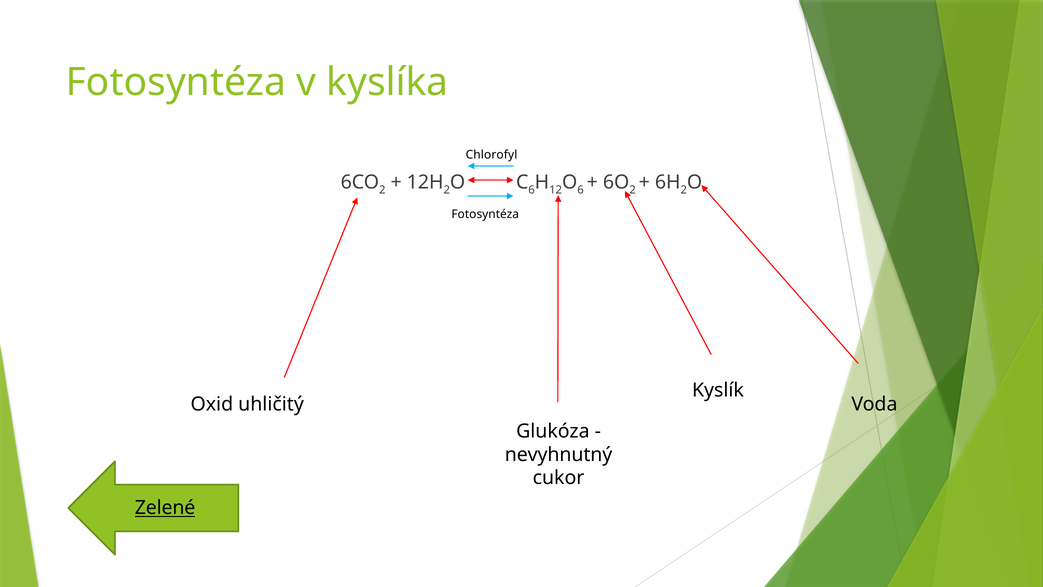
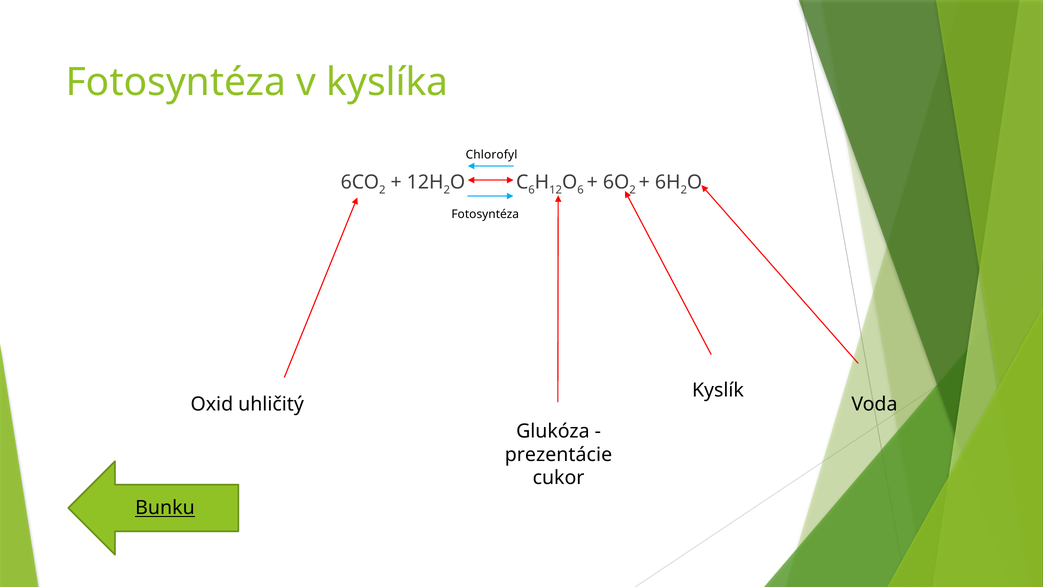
nevyhnutný: nevyhnutný -> prezentácie
Zelené: Zelené -> Bunku
